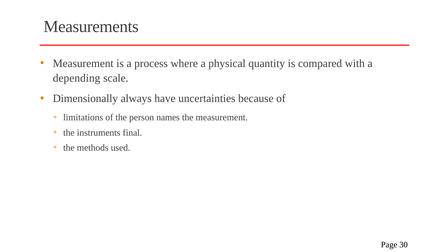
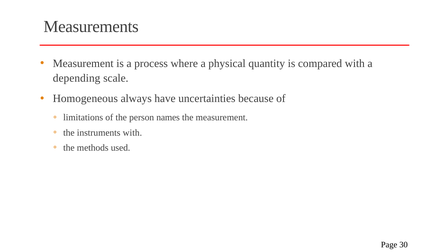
Dimensionally: Dimensionally -> Homogeneous
instruments final: final -> with
